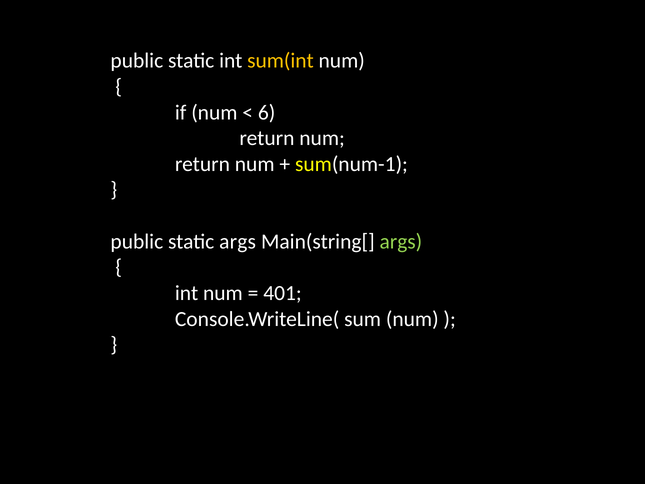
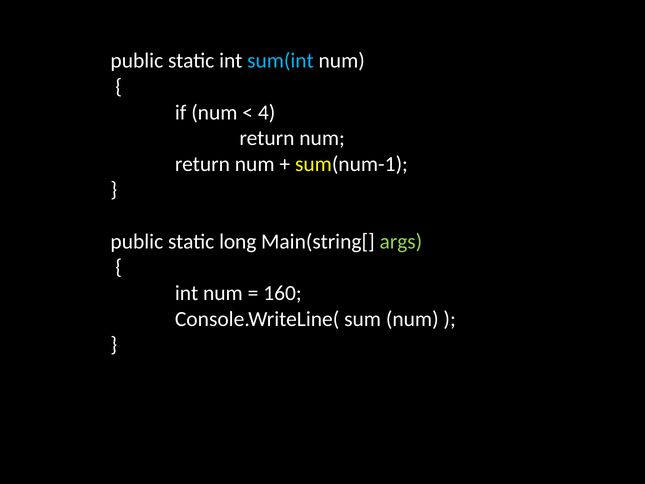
sum(int colour: yellow -> light blue
6: 6 -> 4
static args: args -> long
401: 401 -> 160
